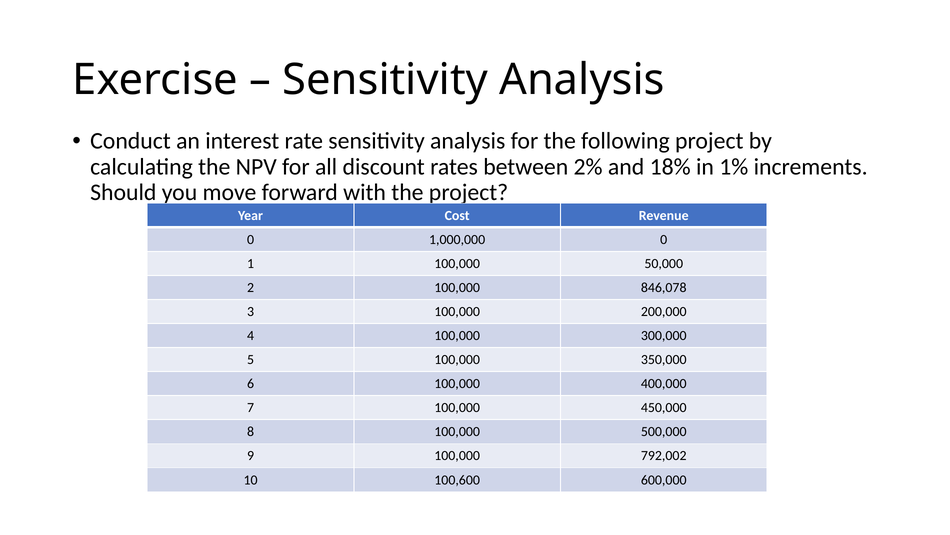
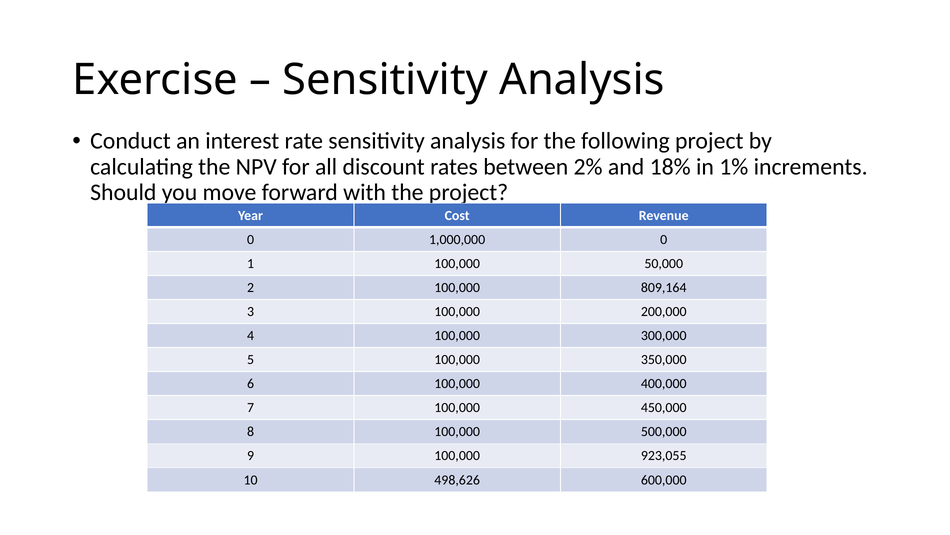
846,078: 846,078 -> 809,164
792,002: 792,002 -> 923,055
100,600: 100,600 -> 498,626
